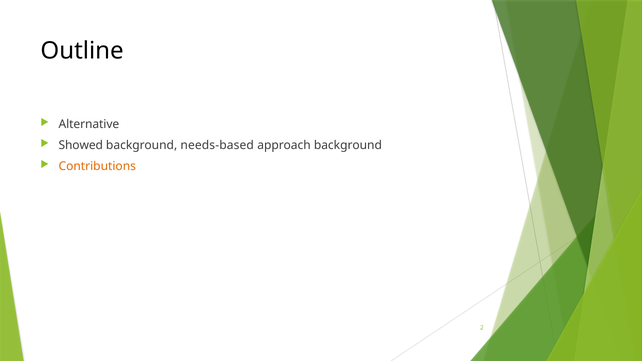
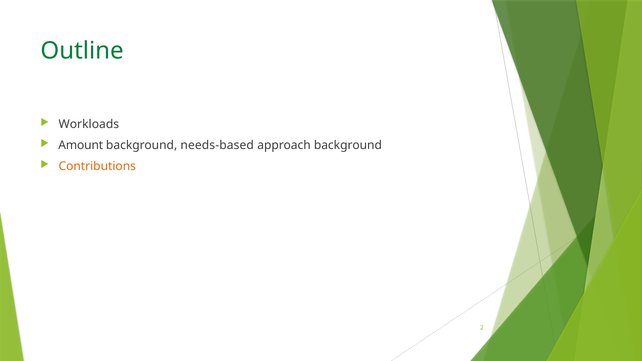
Outline colour: black -> green
Alternative: Alternative -> Workloads
Showed: Showed -> Amount
